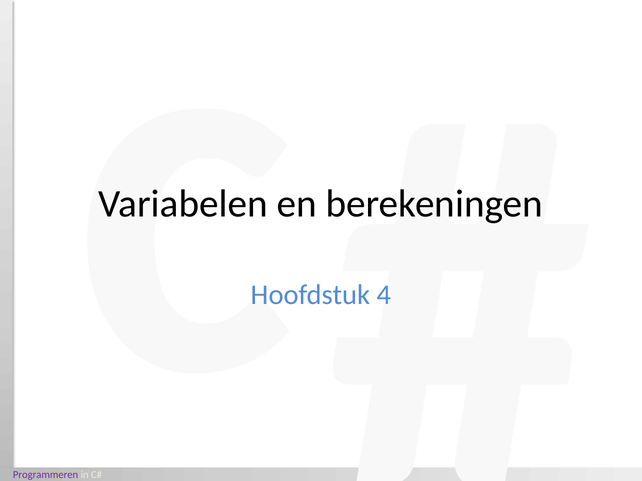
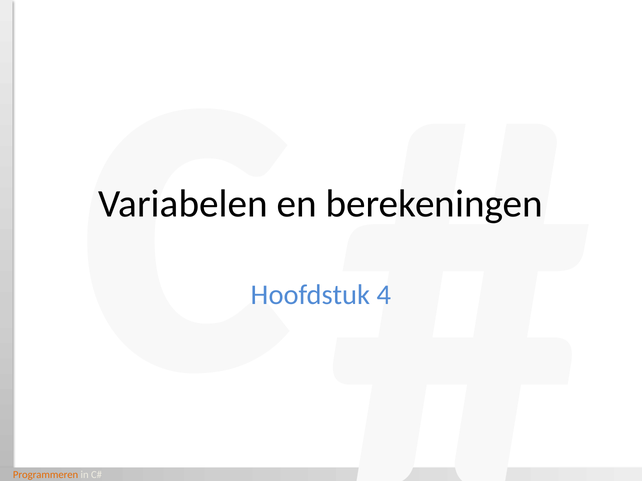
Programmeren colour: purple -> orange
